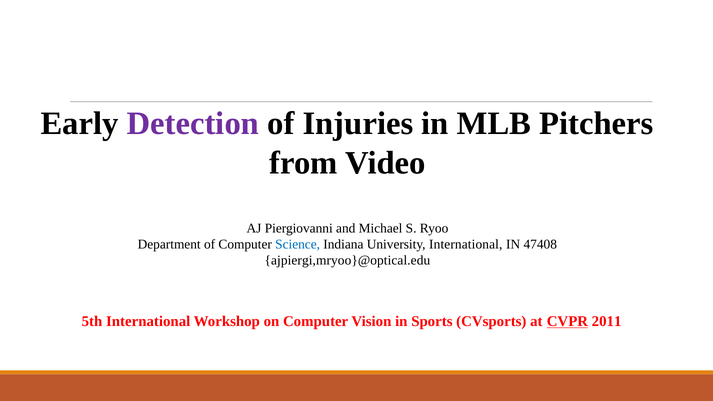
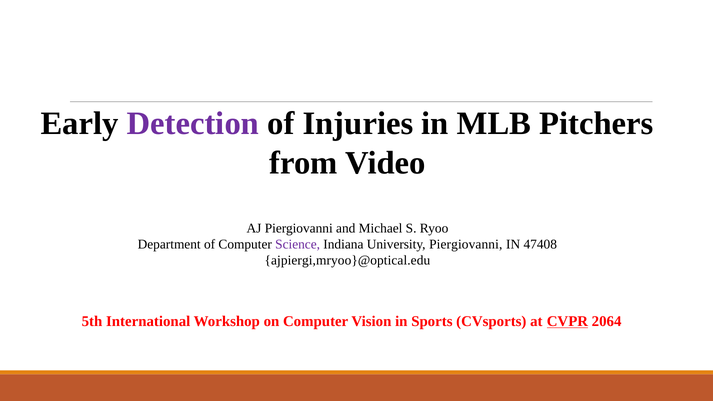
Science colour: blue -> purple
University International: International -> Piergiovanni
2011: 2011 -> 2064
